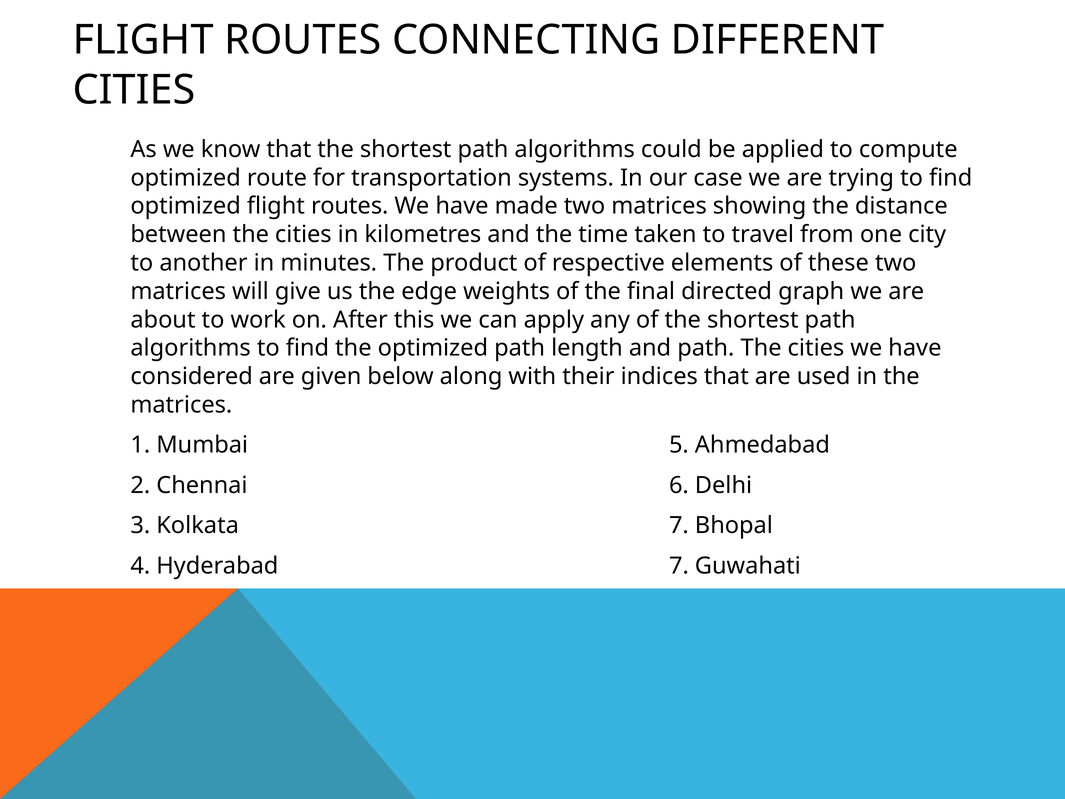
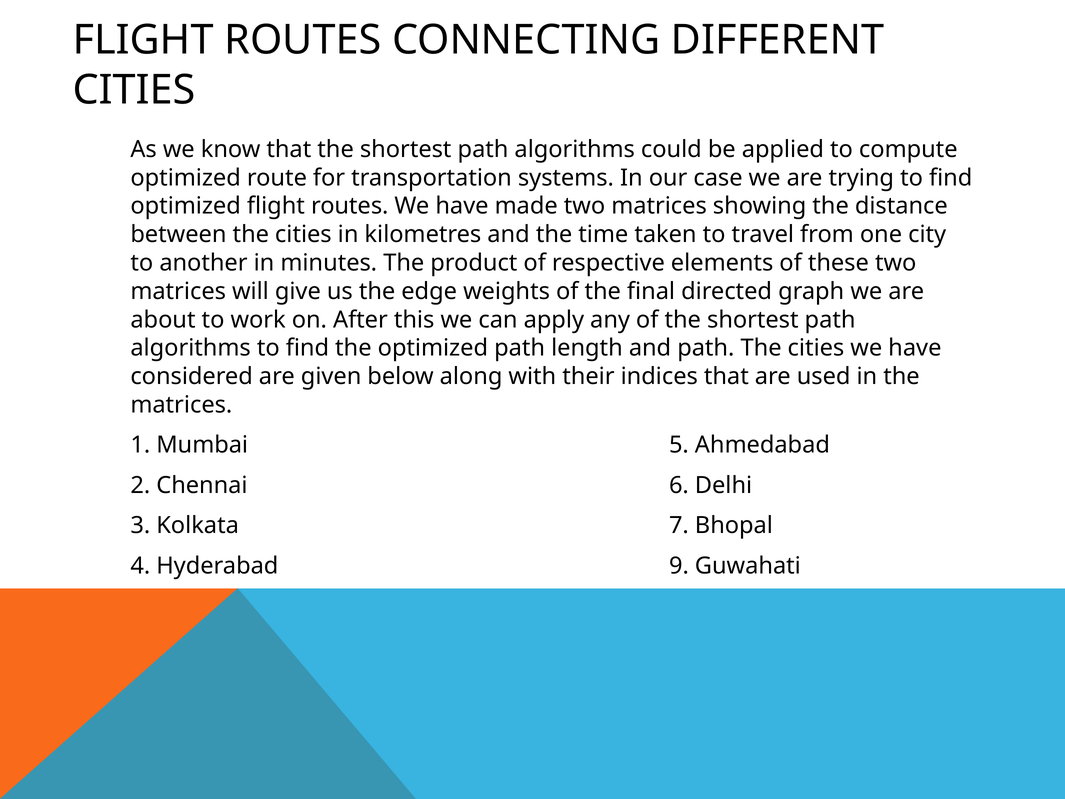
Hyderabad 7: 7 -> 9
